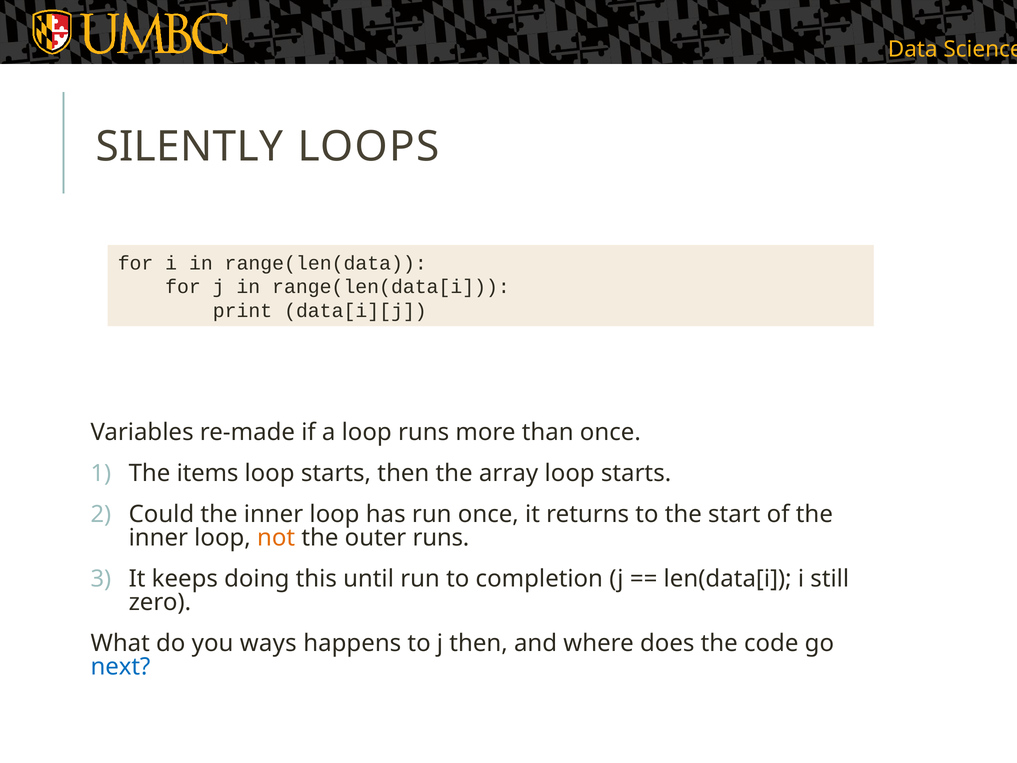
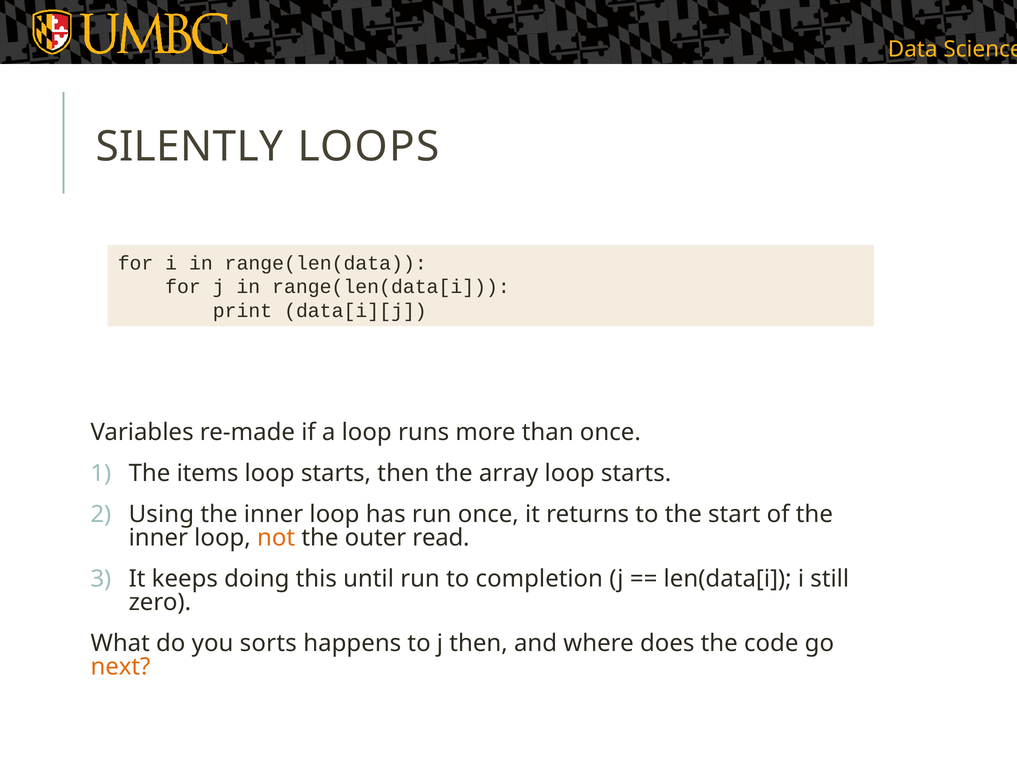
Could: Could -> Using
outer runs: runs -> read
ways: ways -> sorts
next colour: blue -> orange
